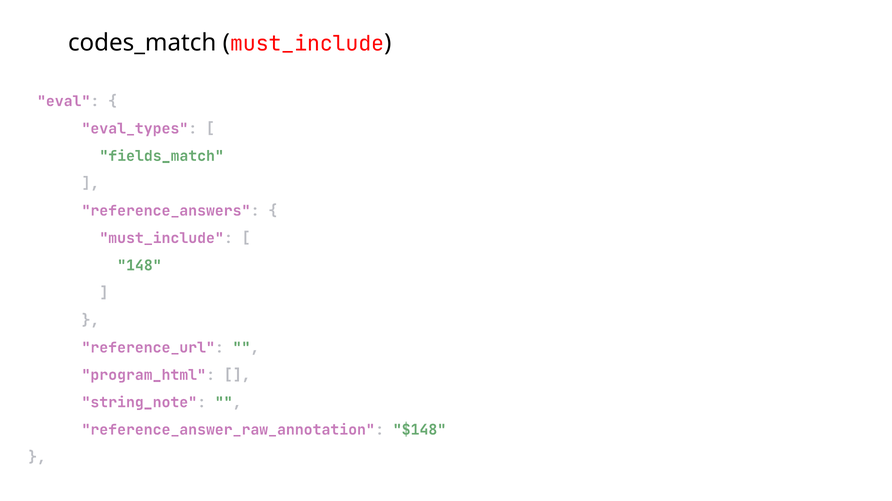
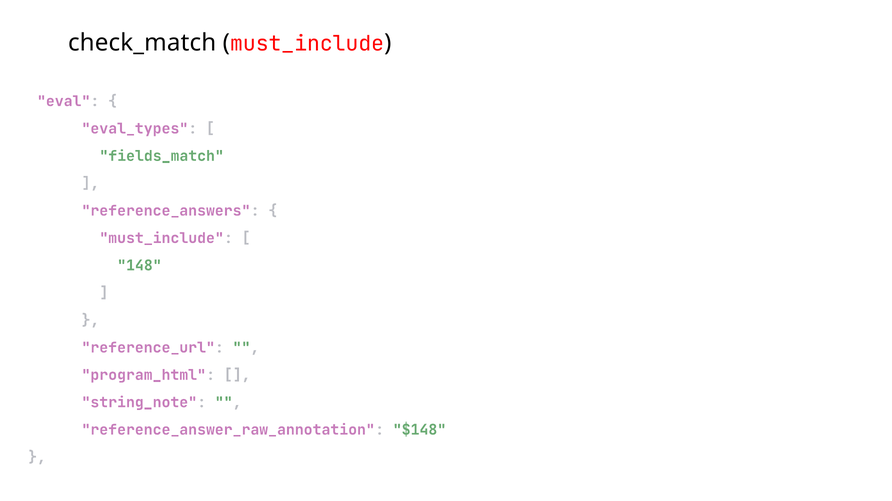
codes_match: codes_match -> check_match
